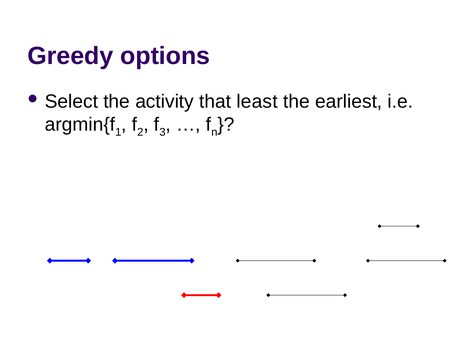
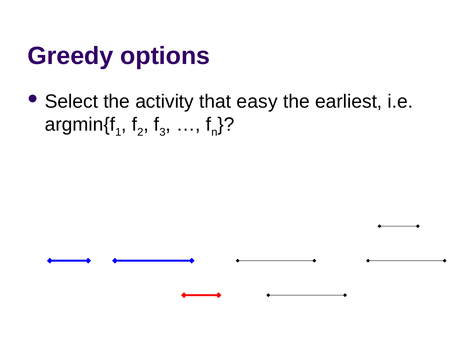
least: least -> easy
